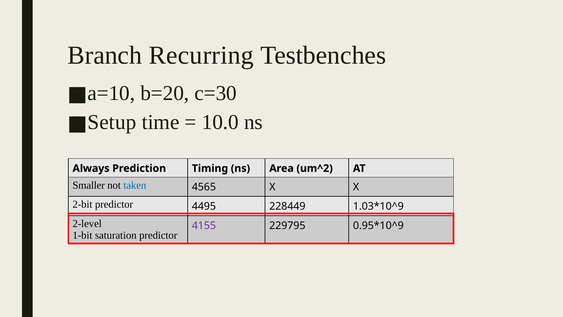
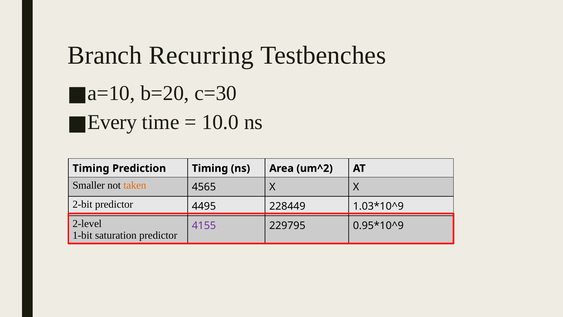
Setup: Setup -> Every
Always at (91, 168): Always -> Timing
taken colour: blue -> orange
